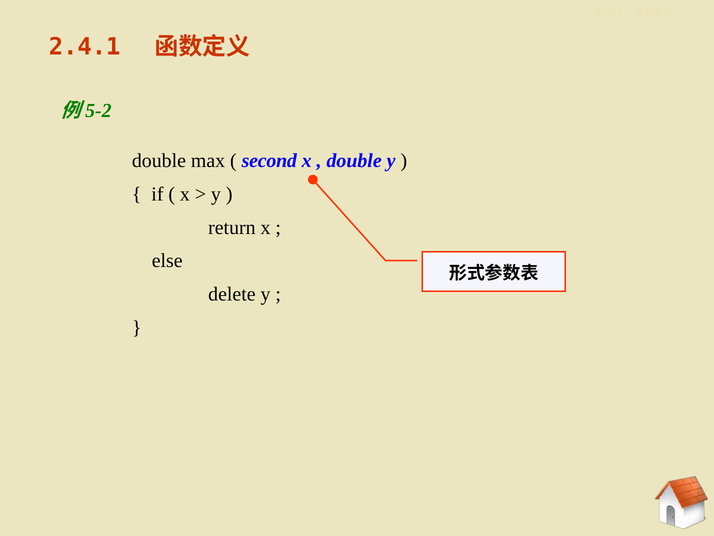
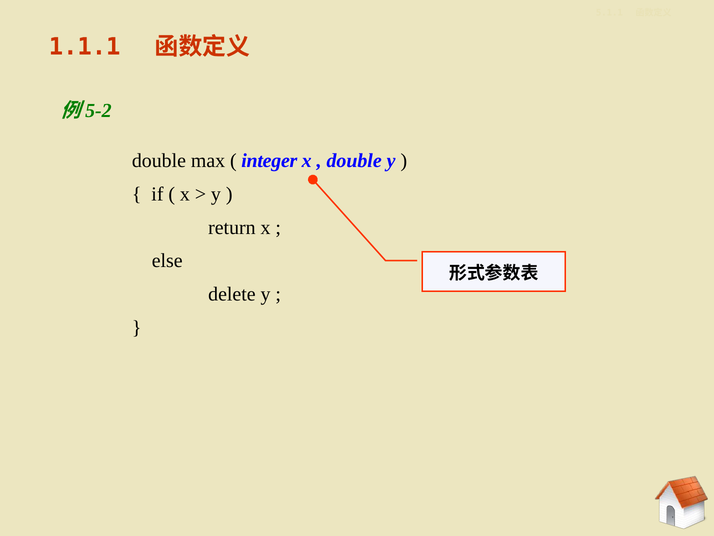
2.4.1: 2.4.1 -> 1.1.1
second: second -> integer
